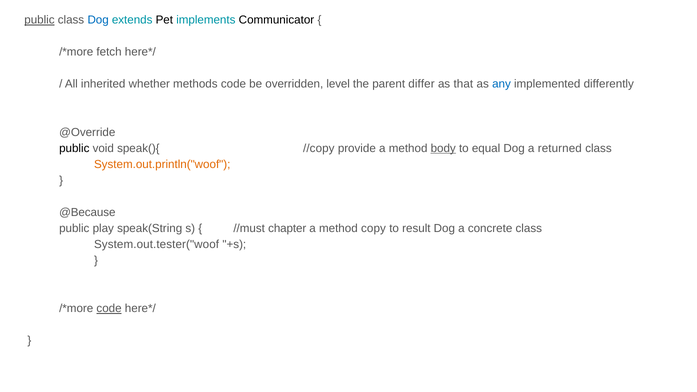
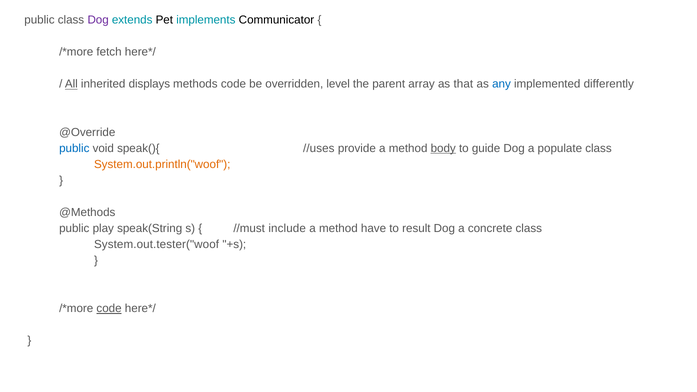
public at (39, 20) underline: present -> none
Dog at (98, 20) colour: blue -> purple
All underline: none -> present
whether: whether -> displays
differ: differ -> array
public at (74, 148) colour: black -> blue
//copy: //copy -> //uses
equal: equal -> guide
returned: returned -> populate
@Because: @Because -> @Methods
chapter: chapter -> include
copy: copy -> have
